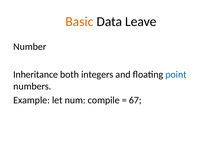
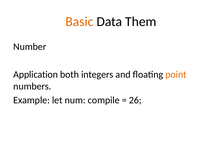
Leave: Leave -> Them
Inheritance: Inheritance -> Application
point colour: blue -> orange
67: 67 -> 26
